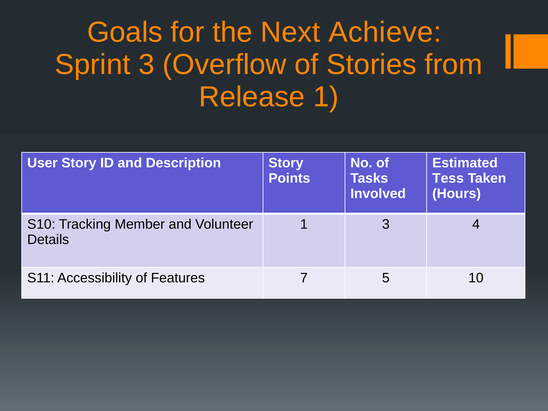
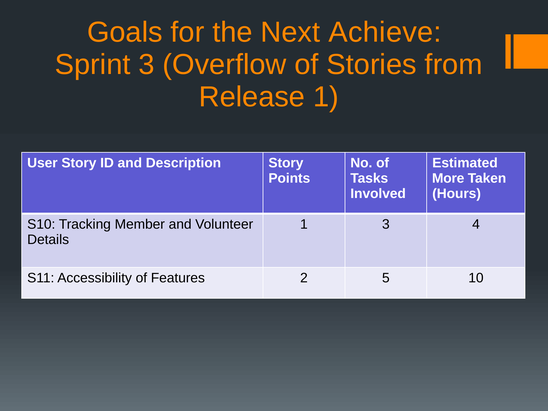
Tess: Tess -> More
7: 7 -> 2
